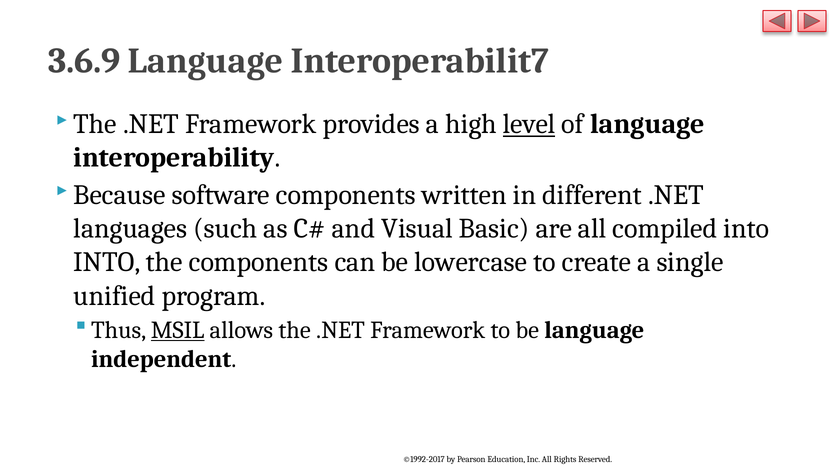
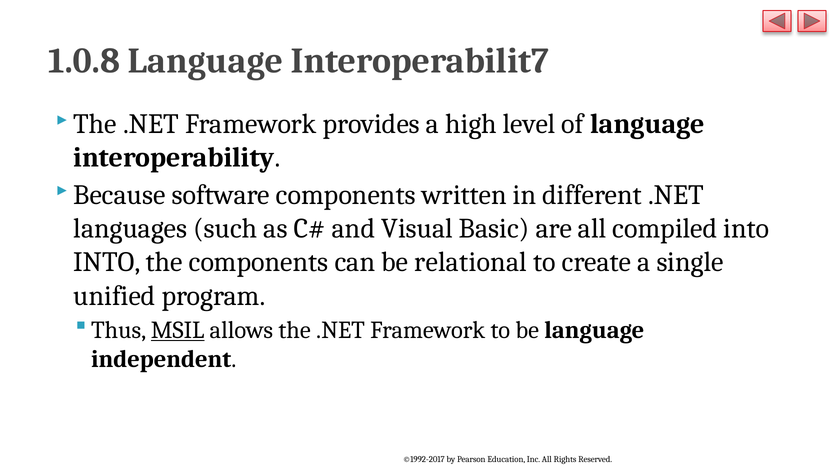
3.6.9: 3.6.9 -> 1.0.8
level underline: present -> none
lowercase: lowercase -> relational
